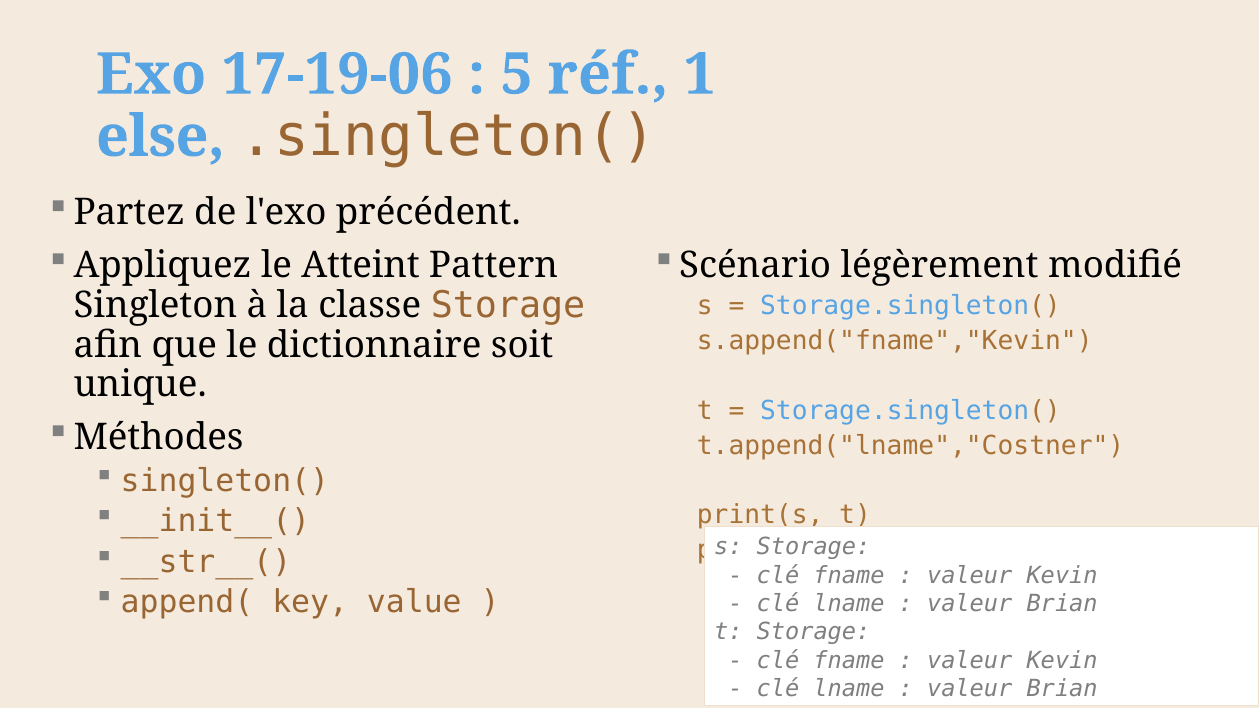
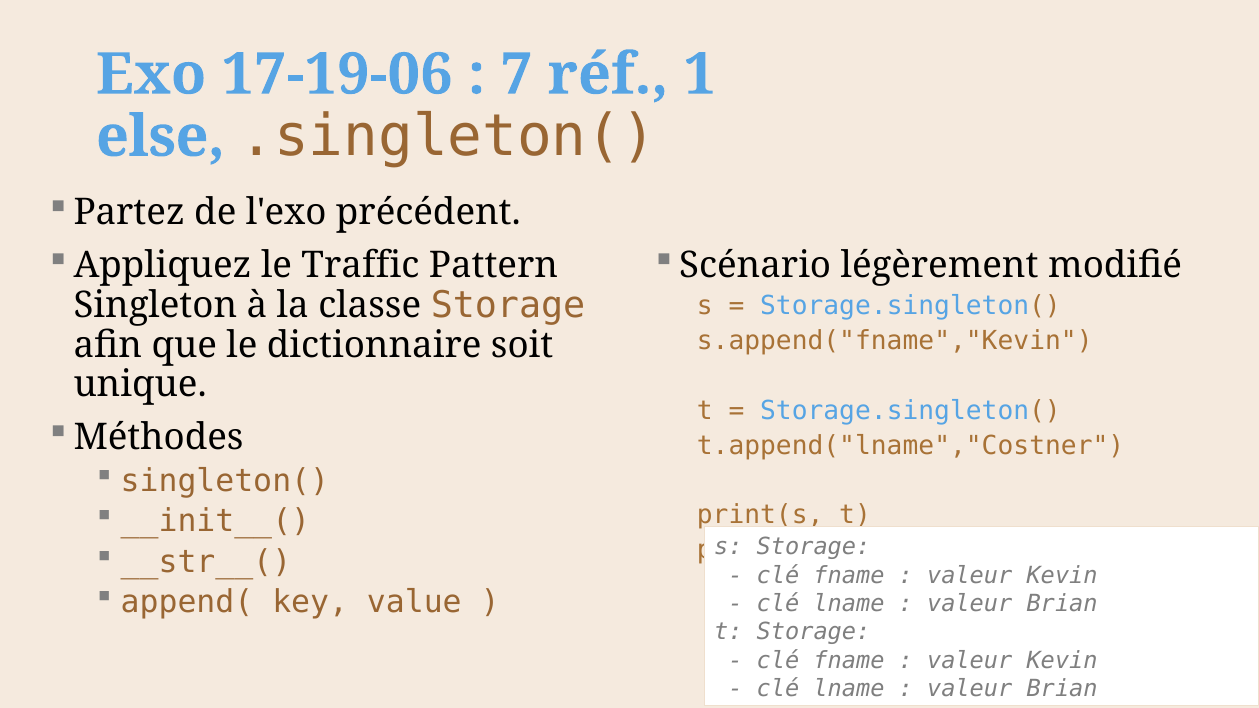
5: 5 -> 7
Atteint: Atteint -> Traffic
